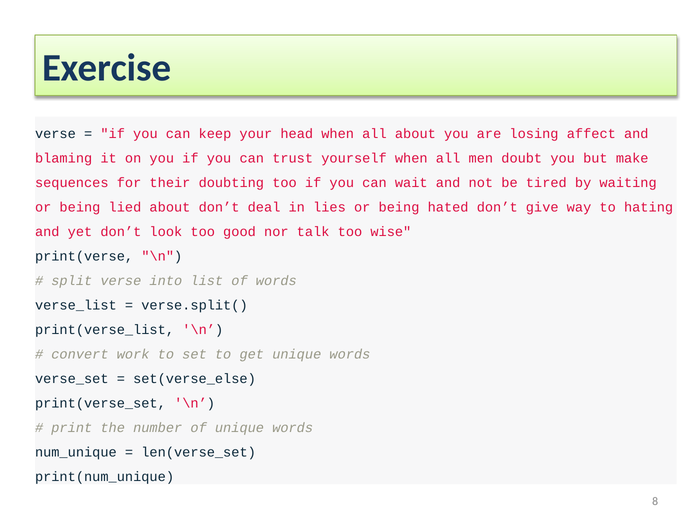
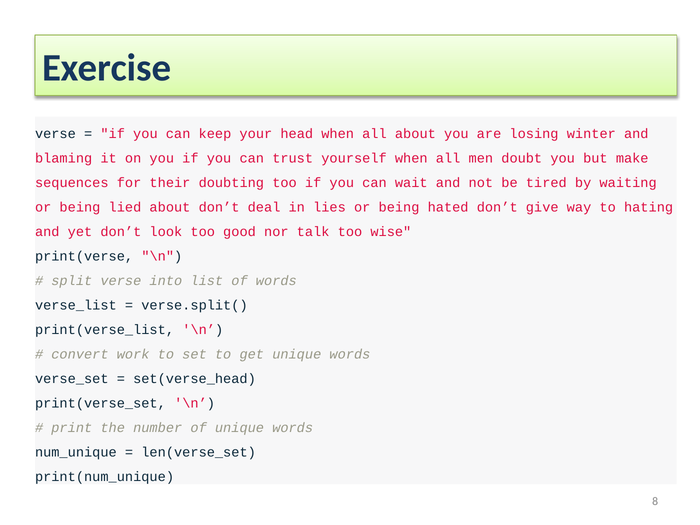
affect: affect -> winter
set(verse_else: set(verse_else -> set(verse_head
